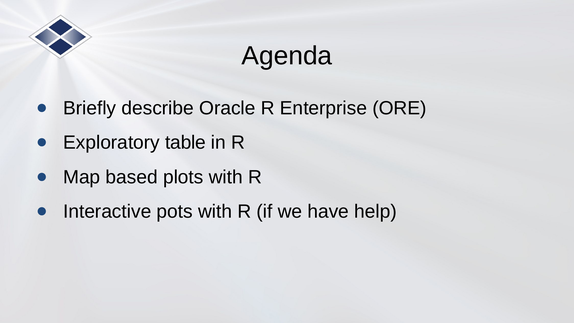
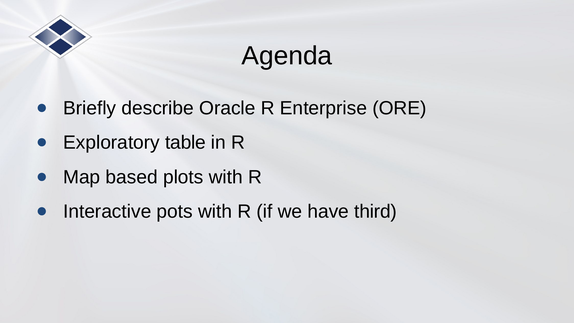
help: help -> third
